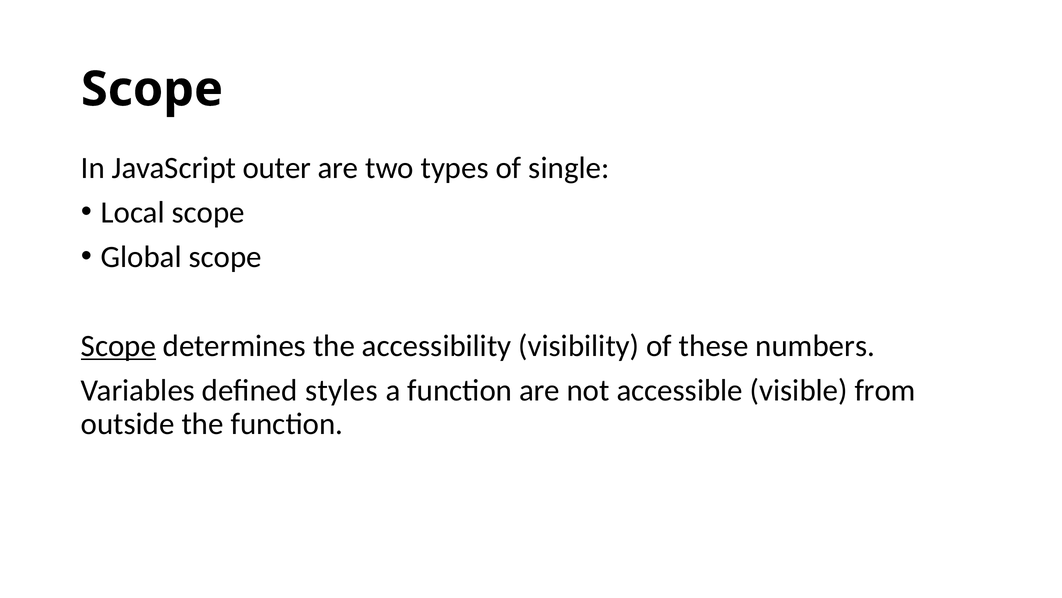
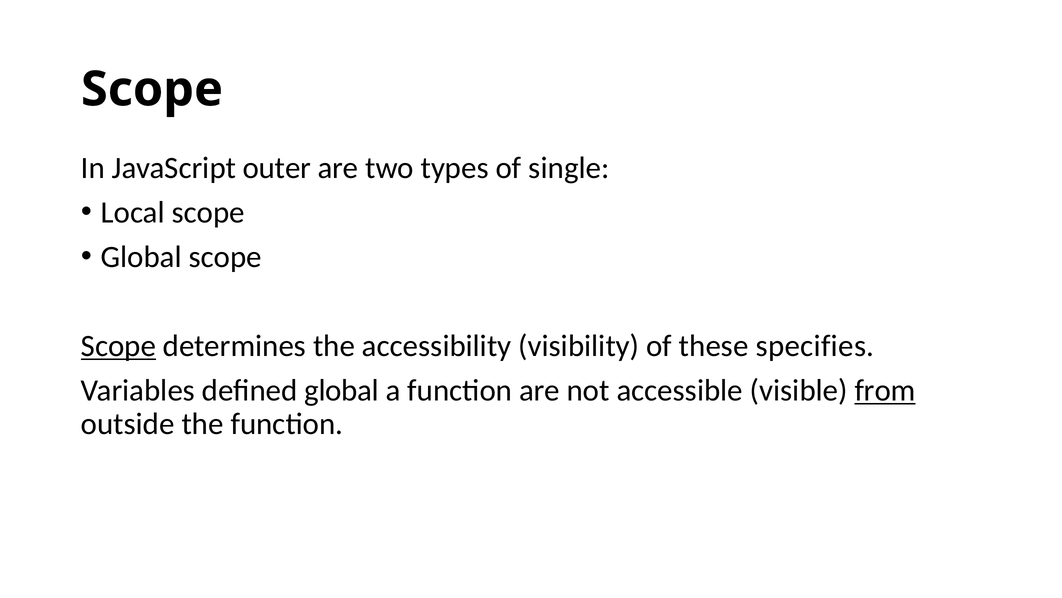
numbers: numbers -> specifies
defined styles: styles -> global
from underline: none -> present
